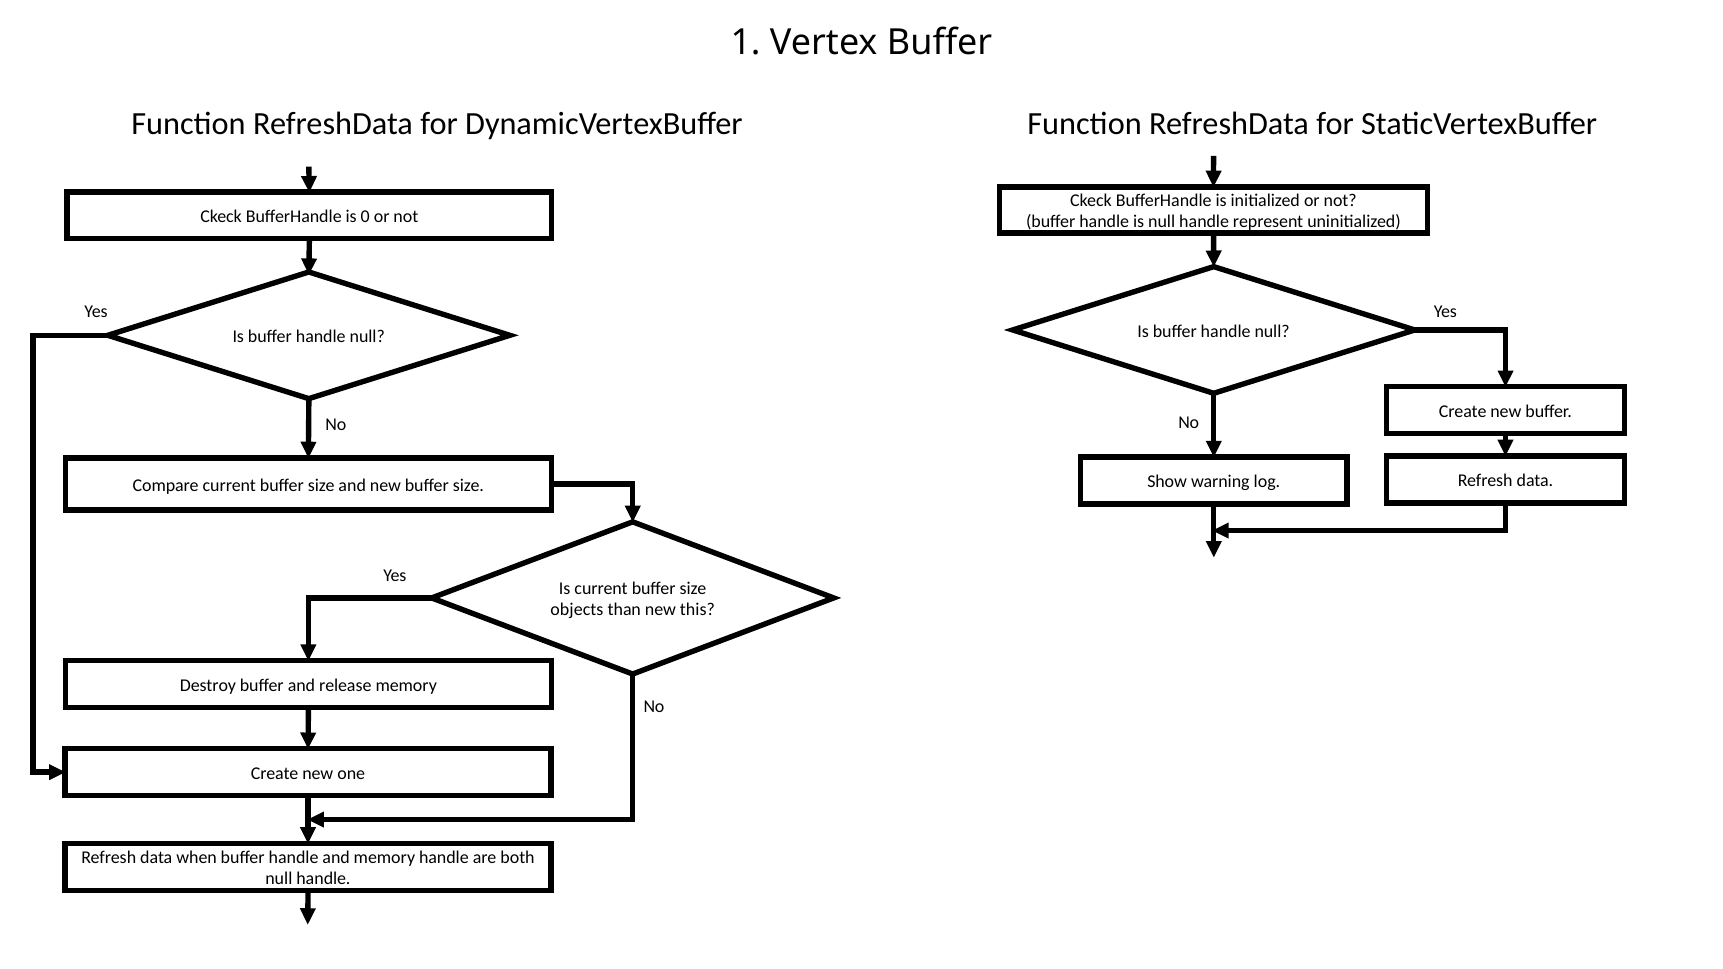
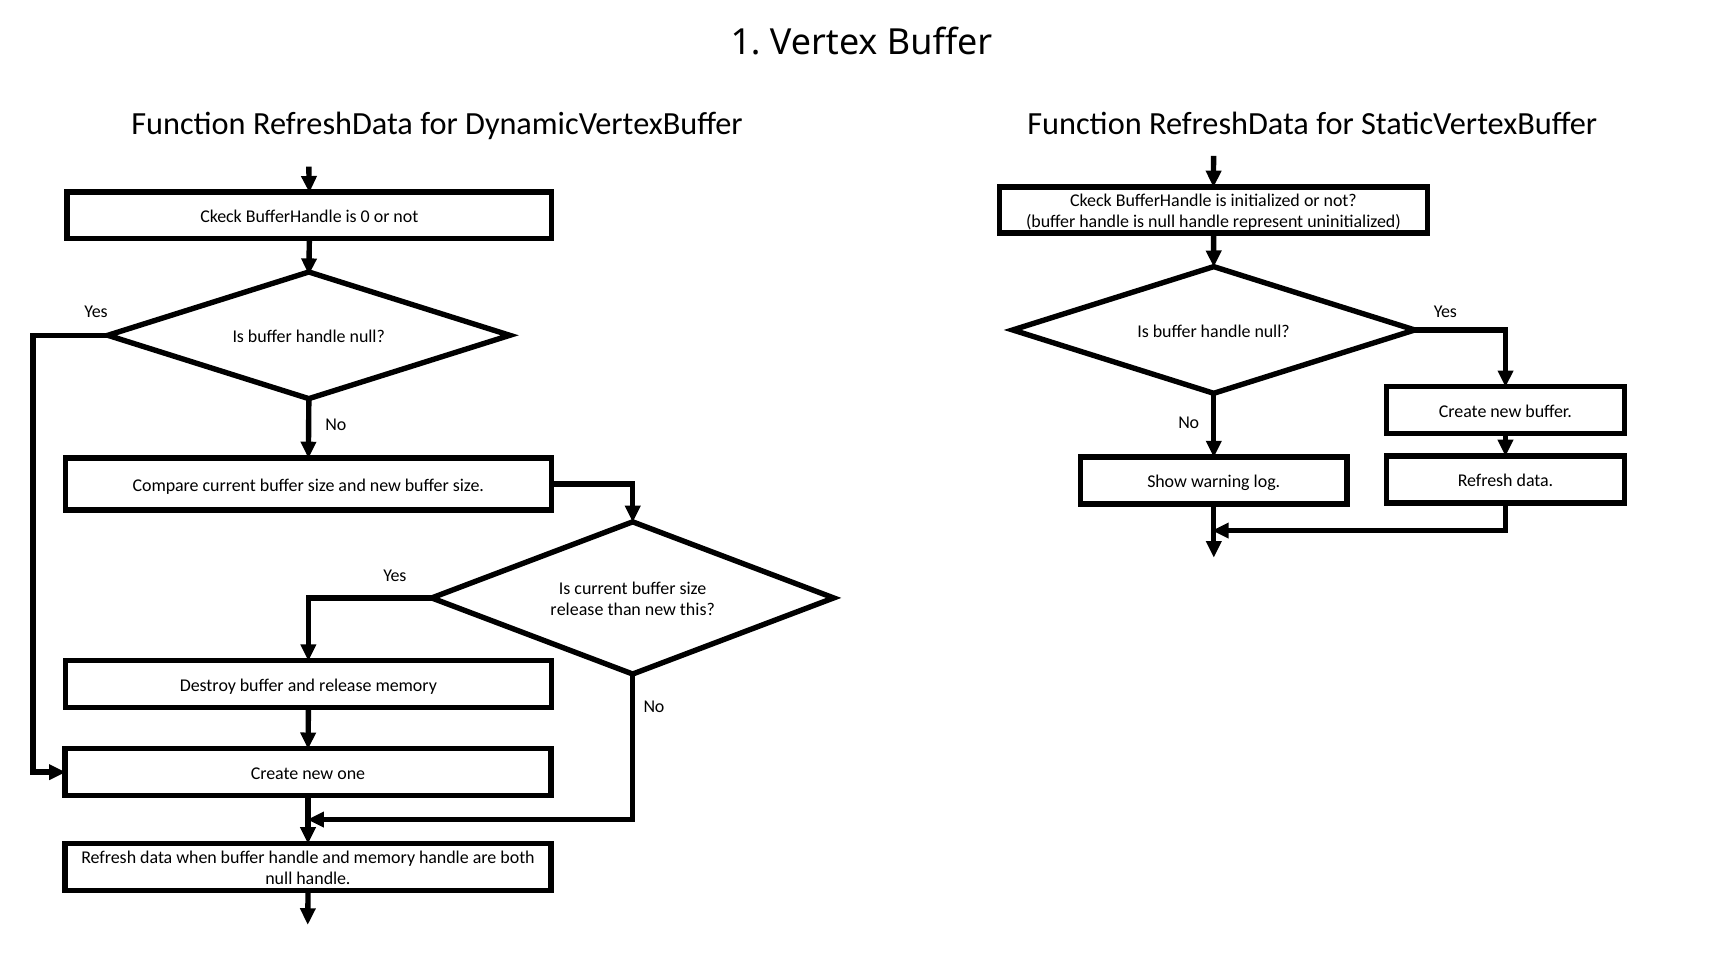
objects at (577, 610): objects -> release
